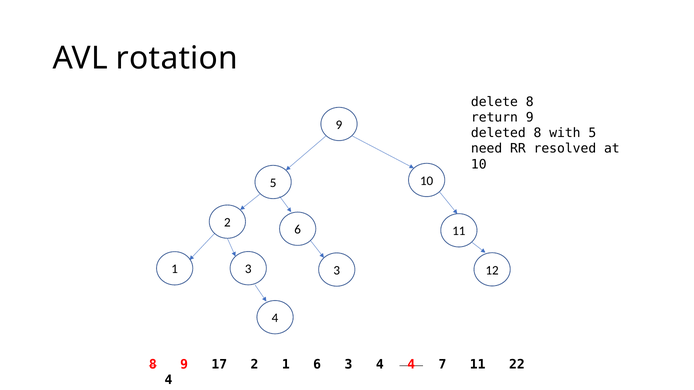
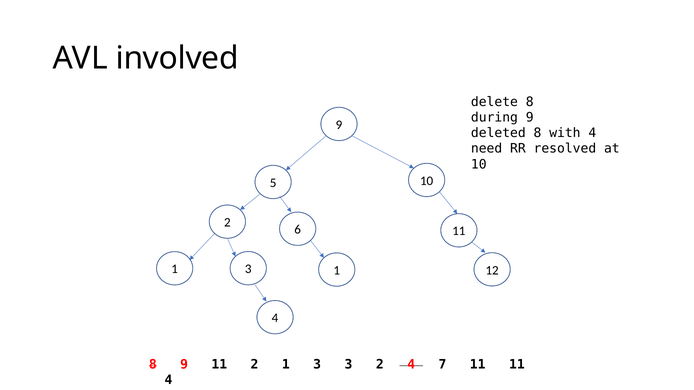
rotation: rotation -> involved
return: return -> during
with 5: 5 -> 4
3 3: 3 -> 1
9 17: 17 -> 11
1 6: 6 -> 3
3 4: 4 -> 2
11 22: 22 -> 11
